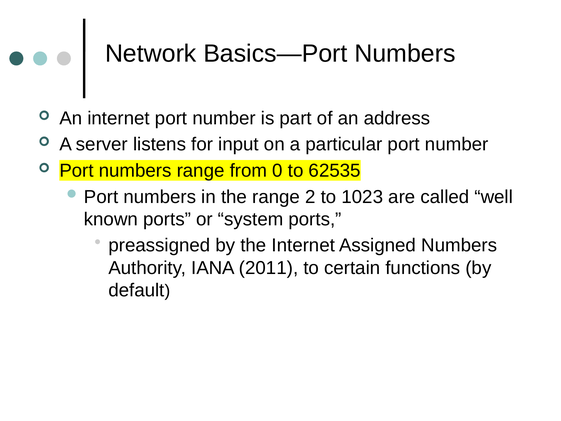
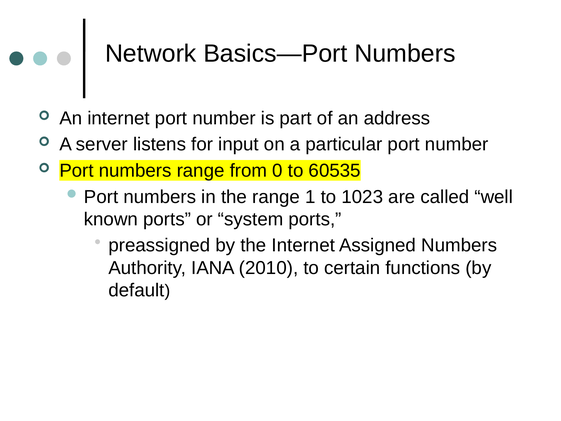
62535: 62535 -> 60535
2: 2 -> 1
2011: 2011 -> 2010
